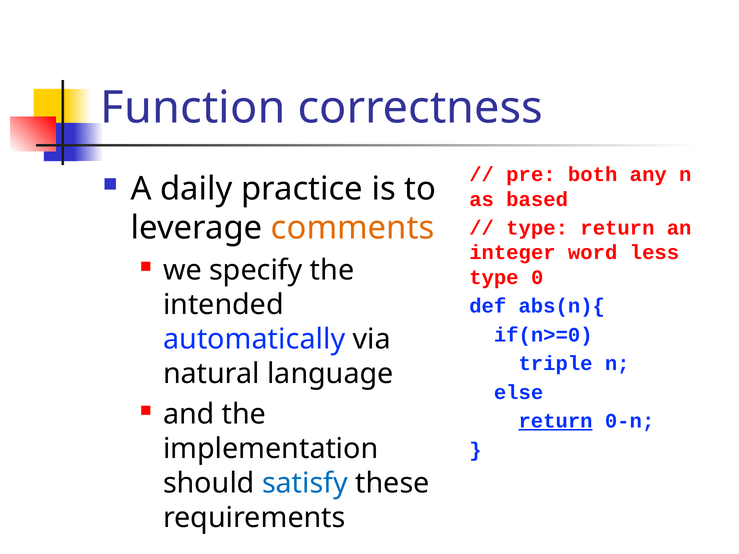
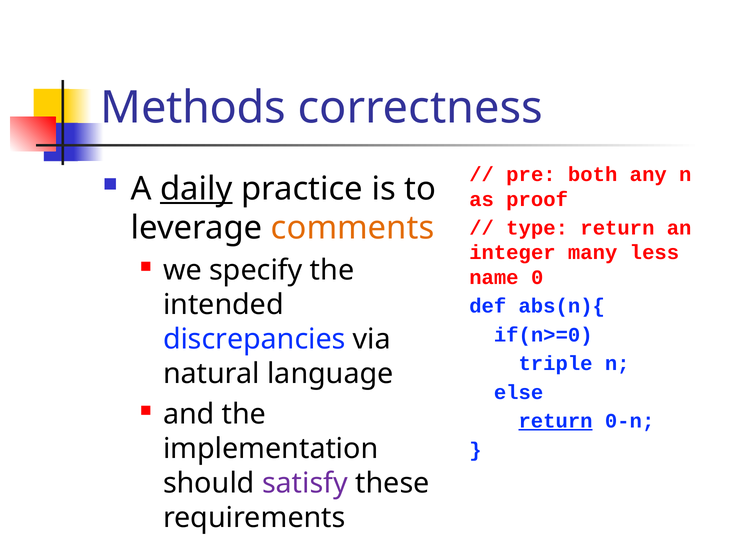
Function: Function -> Methods
daily underline: none -> present
based: based -> proof
word: word -> many
type at (494, 277): type -> name
automatically: automatically -> discrepancies
satisfy colour: blue -> purple
